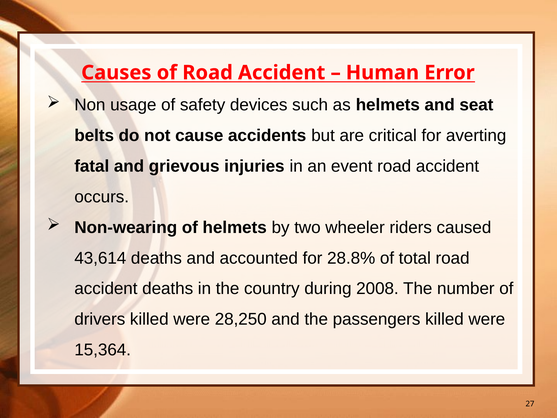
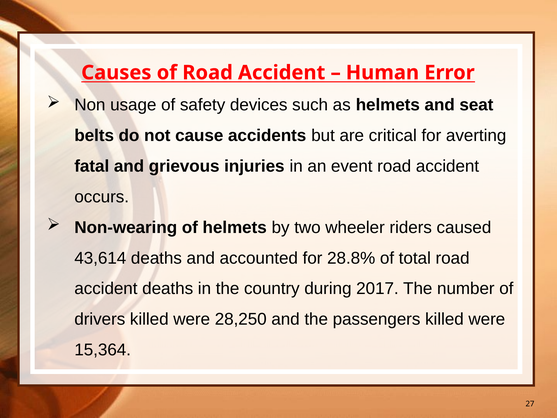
2008: 2008 -> 2017
